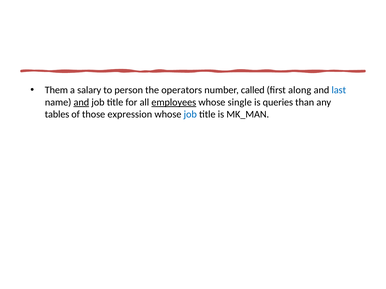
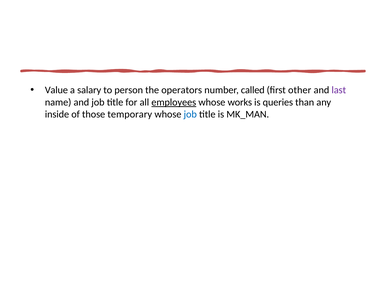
Them: Them -> Value
along: along -> other
last colour: blue -> purple
and at (81, 102) underline: present -> none
single: single -> works
tables: tables -> inside
expression: expression -> temporary
